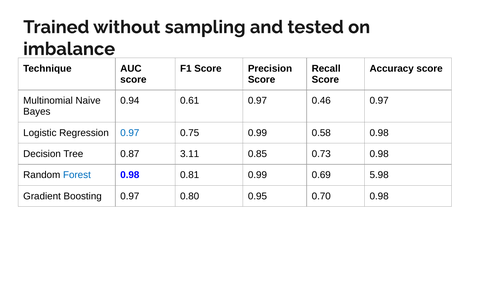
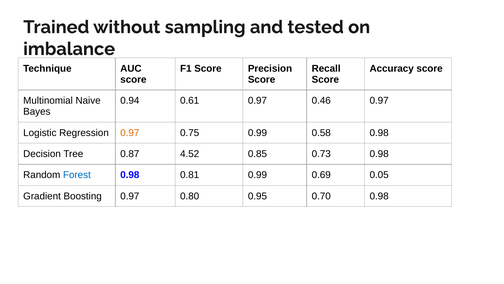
0.97 at (130, 133) colour: blue -> orange
3.11: 3.11 -> 4.52
5.98: 5.98 -> 0.05
